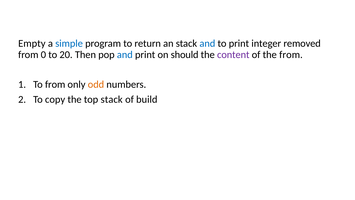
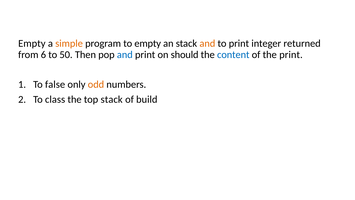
simple colour: blue -> orange
to return: return -> empty
and at (207, 43) colour: blue -> orange
removed: removed -> returned
0: 0 -> 6
20: 20 -> 50
content colour: purple -> blue
the from: from -> print
To from: from -> false
copy: copy -> class
